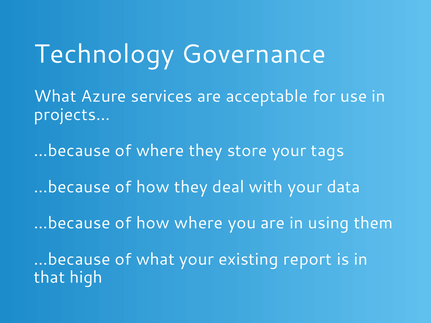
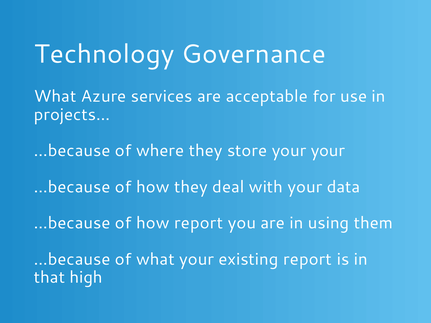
your tags: tags -> your
how where: where -> report
